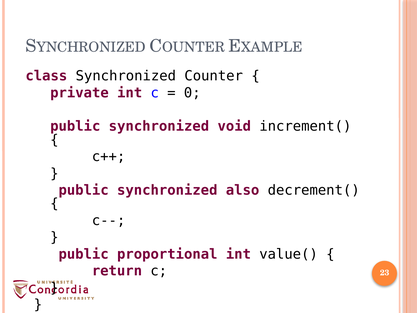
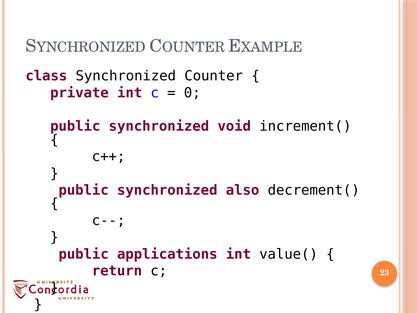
proportional: proportional -> applications
